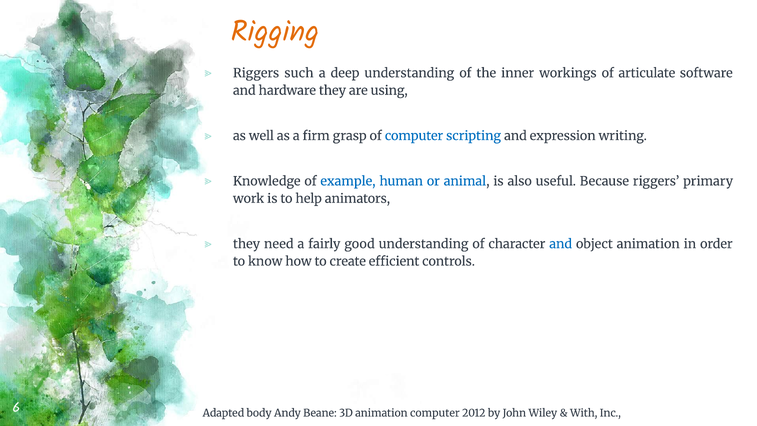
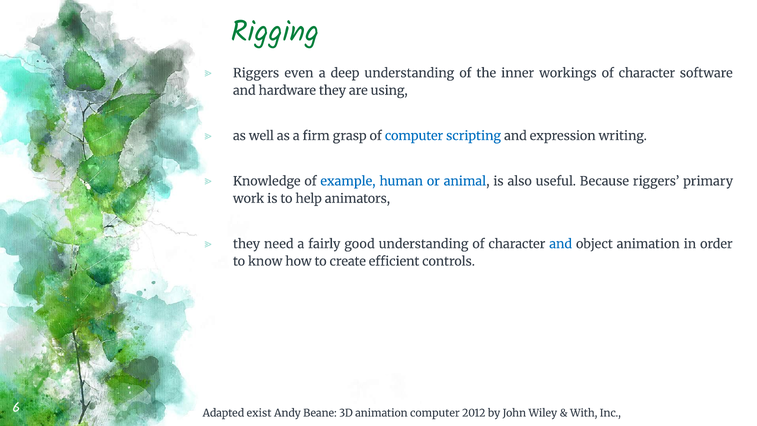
Rigging colour: orange -> green
such: such -> even
workings of articulate: articulate -> character
body: body -> exist
